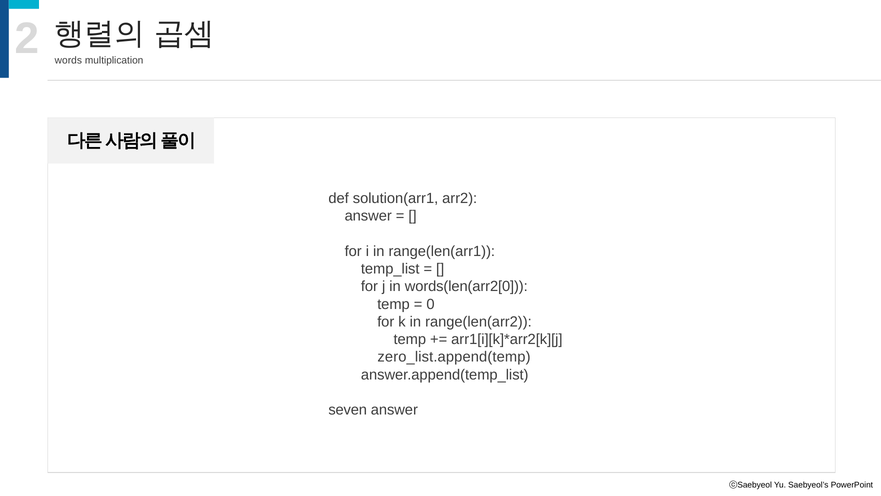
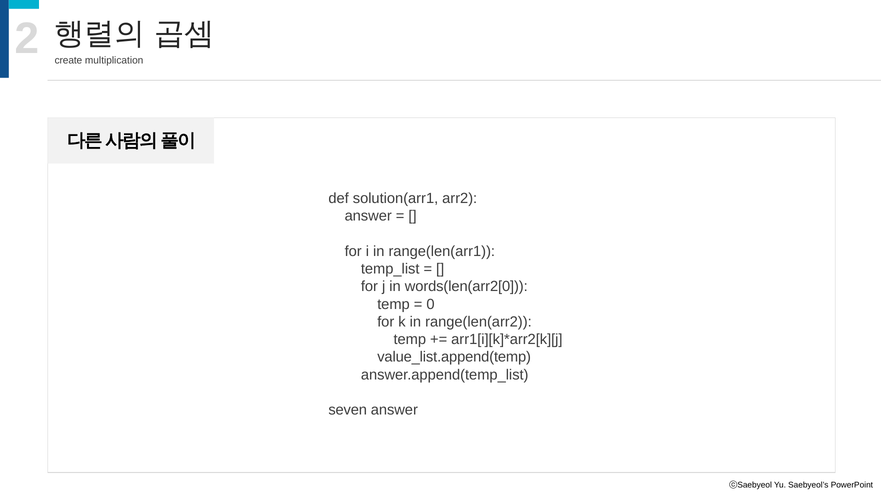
words: words -> create
zero_list.append(temp: zero_list.append(temp -> value_list.append(temp
